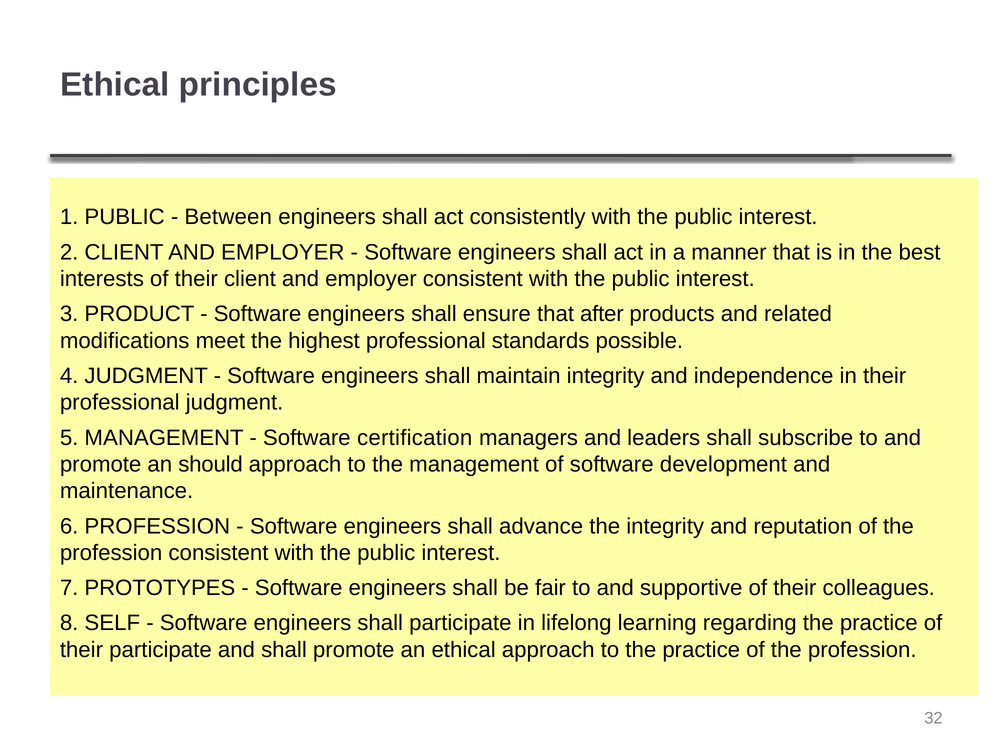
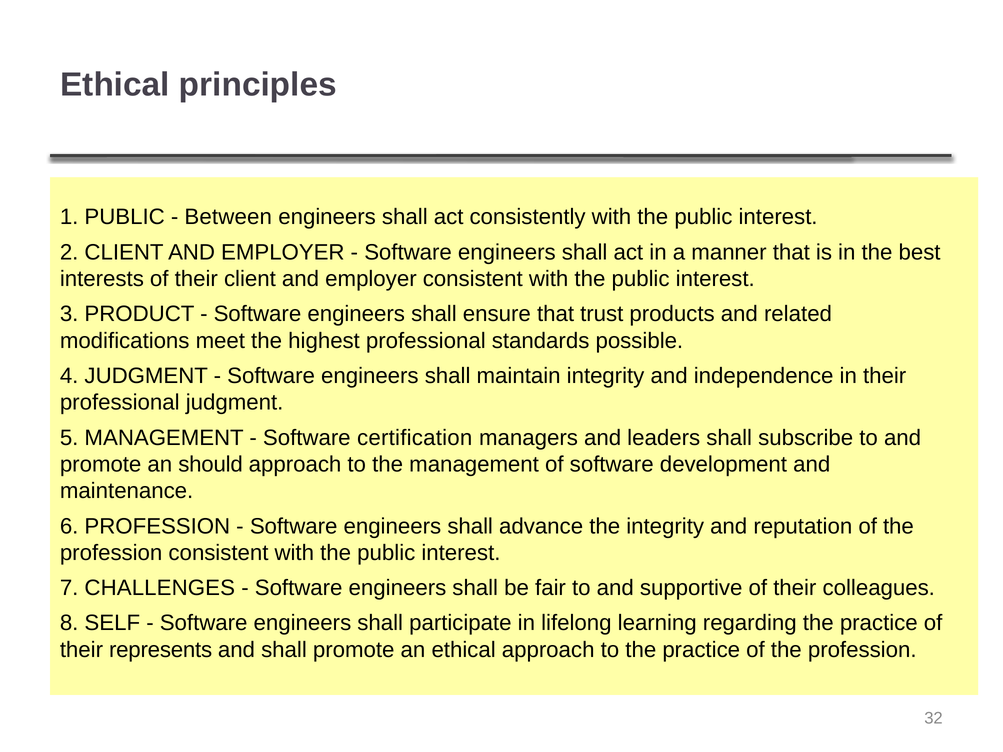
after: after -> trust
PROTOTYPES: PROTOTYPES -> CHALLENGES
their participate: participate -> represents
